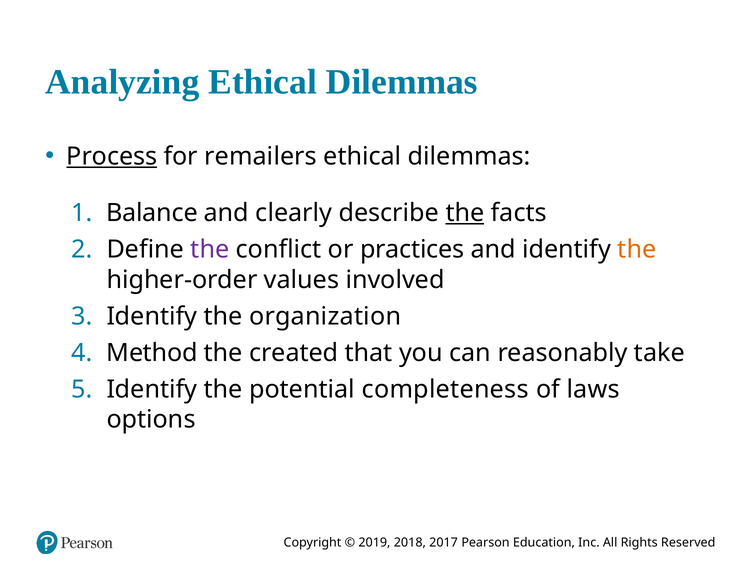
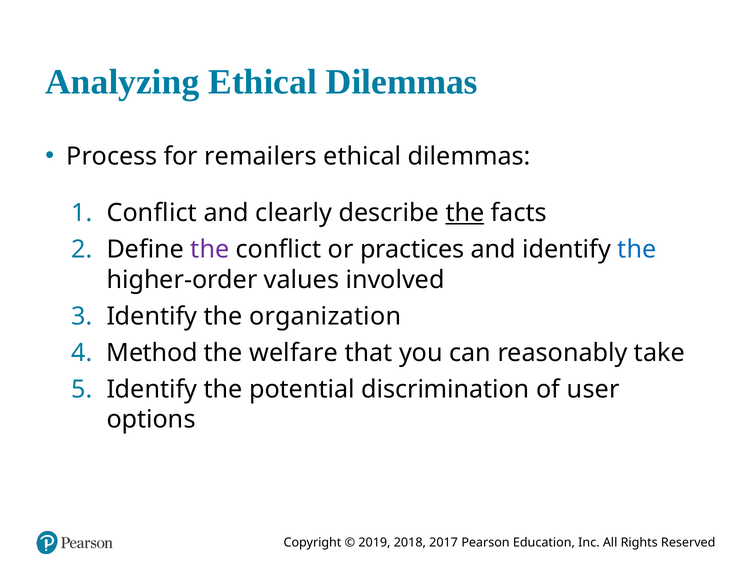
Process underline: present -> none
Balance at (152, 213): Balance -> Conflict
the at (637, 250) colour: orange -> blue
created: created -> welfare
completeness: completeness -> discrimination
laws: laws -> user
